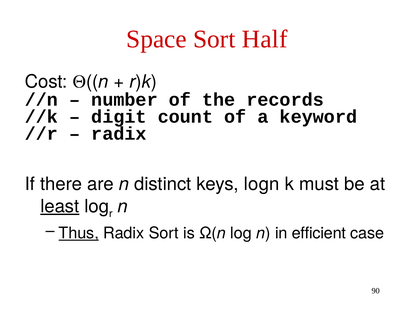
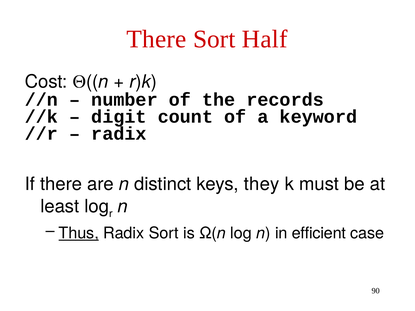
Space at (157, 39): Space -> There
logn: logn -> they
least underline: present -> none
